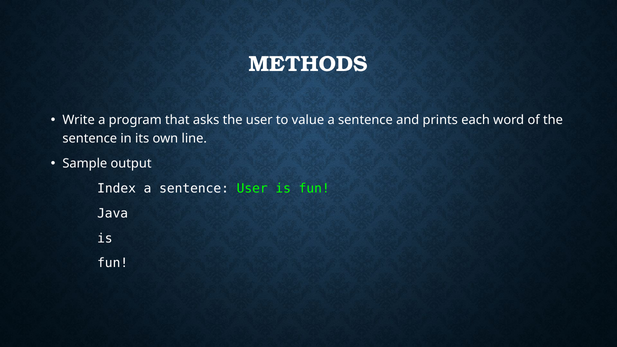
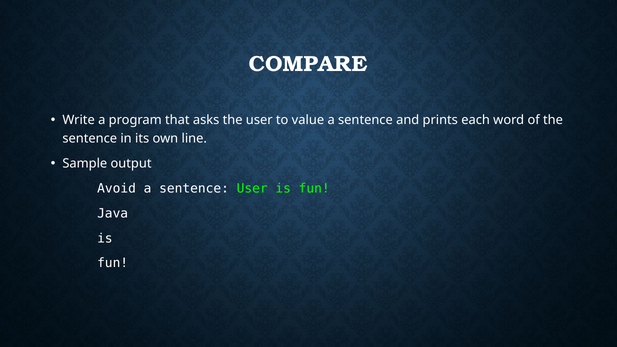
METHODS: METHODS -> COMPARE
Index: Index -> Avoid
